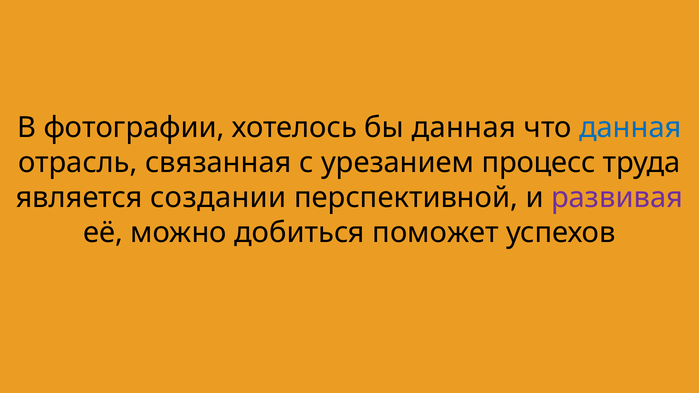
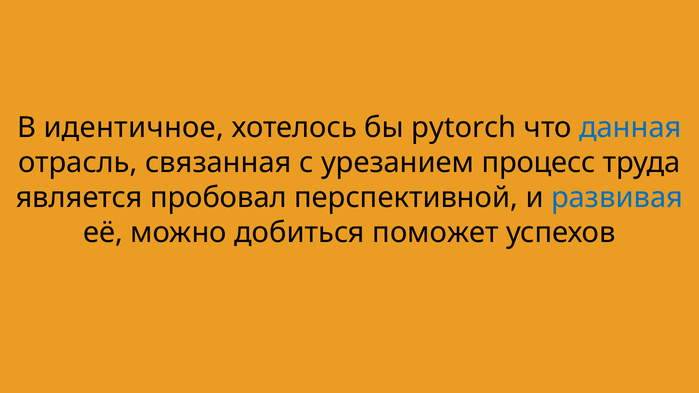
фотографии: фотографии -> идентичное
бы данная: данная -> pytorch
создании: создании -> пробовал
развивая colour: purple -> blue
